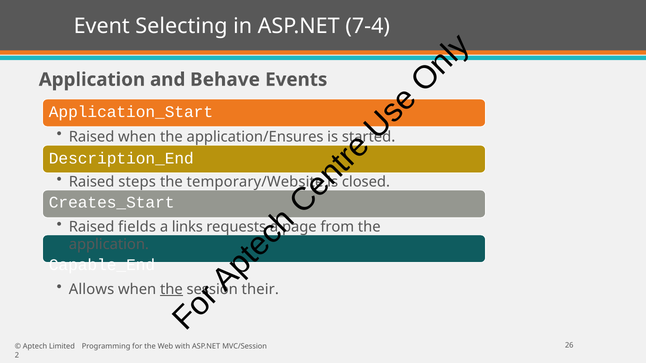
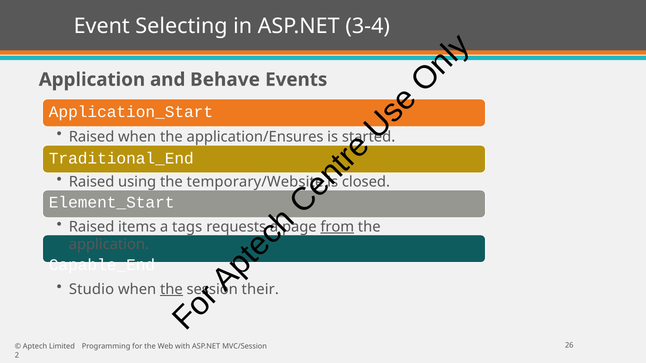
7-4: 7-4 -> 3-4
Description_End: Description_End -> Traditional_End
steps: steps -> using
Creates_Start: Creates_Start -> Element_Start
fields: fields -> items
links: links -> tags
from underline: none -> present
Allows: Allows -> Studio
